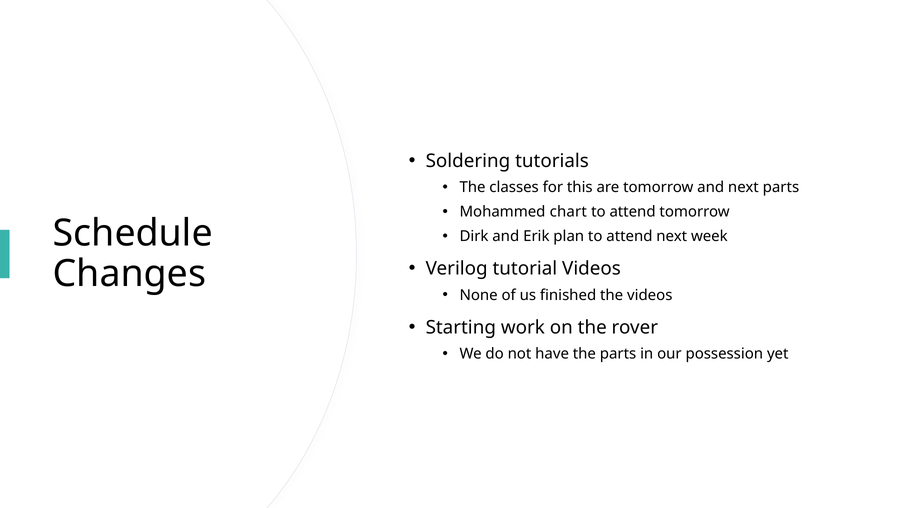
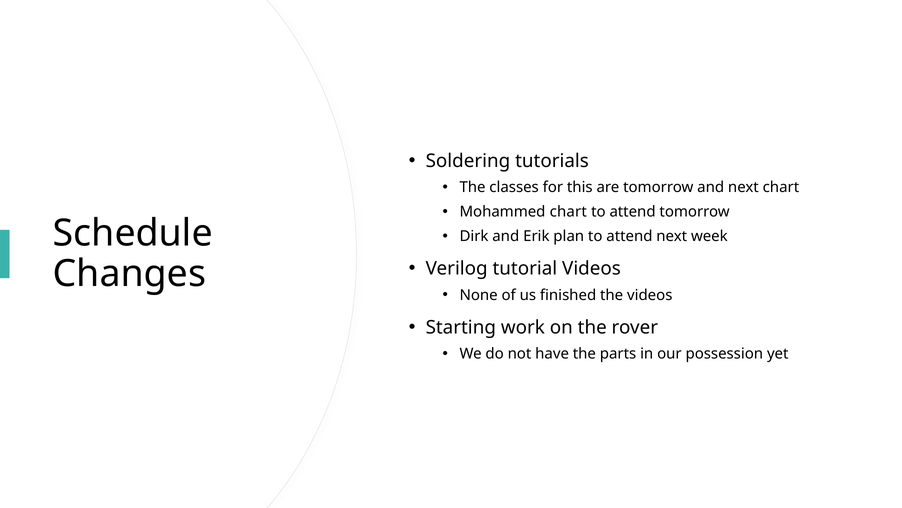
next parts: parts -> chart
